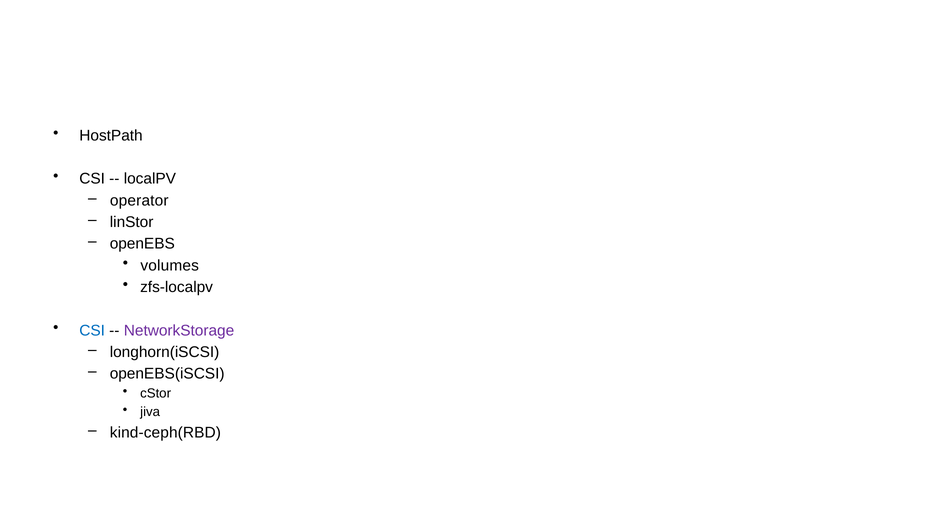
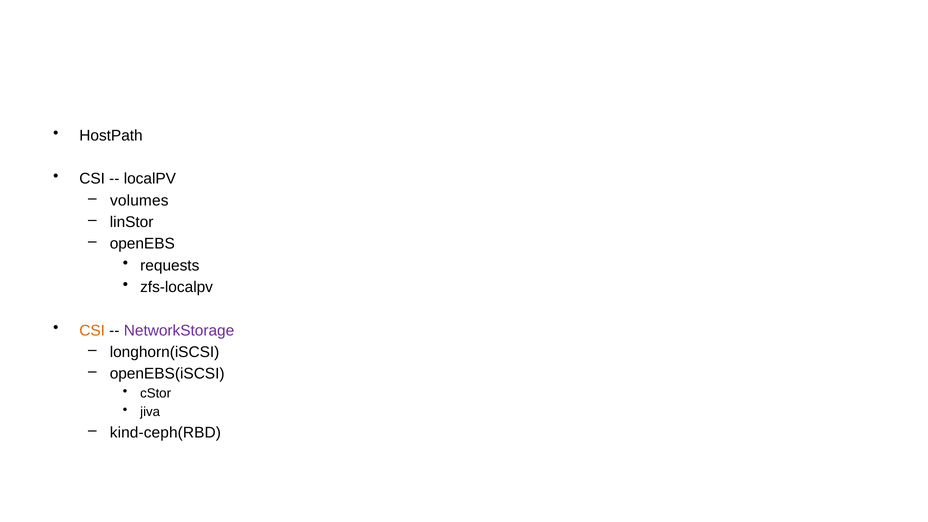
operator: operator -> volumes
volumes: volumes -> requests
CSI at (92, 330) colour: blue -> orange
